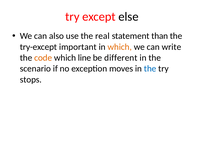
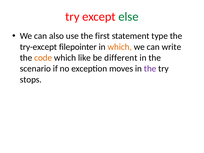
else colour: black -> green
real: real -> first
than: than -> type
important: important -> filepointer
line: line -> like
the at (150, 69) colour: blue -> purple
